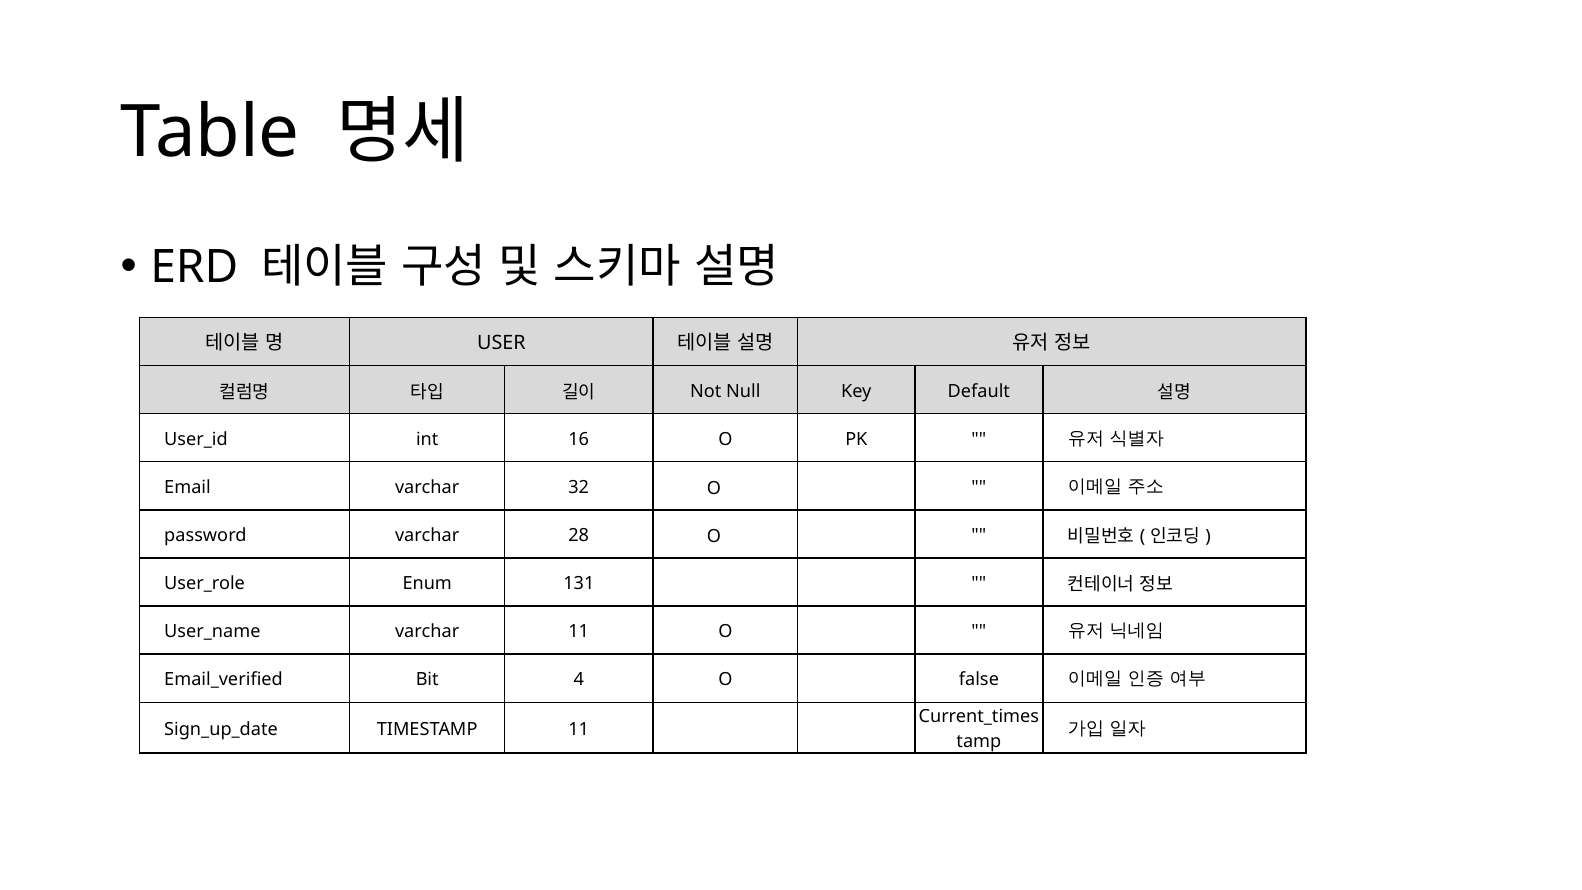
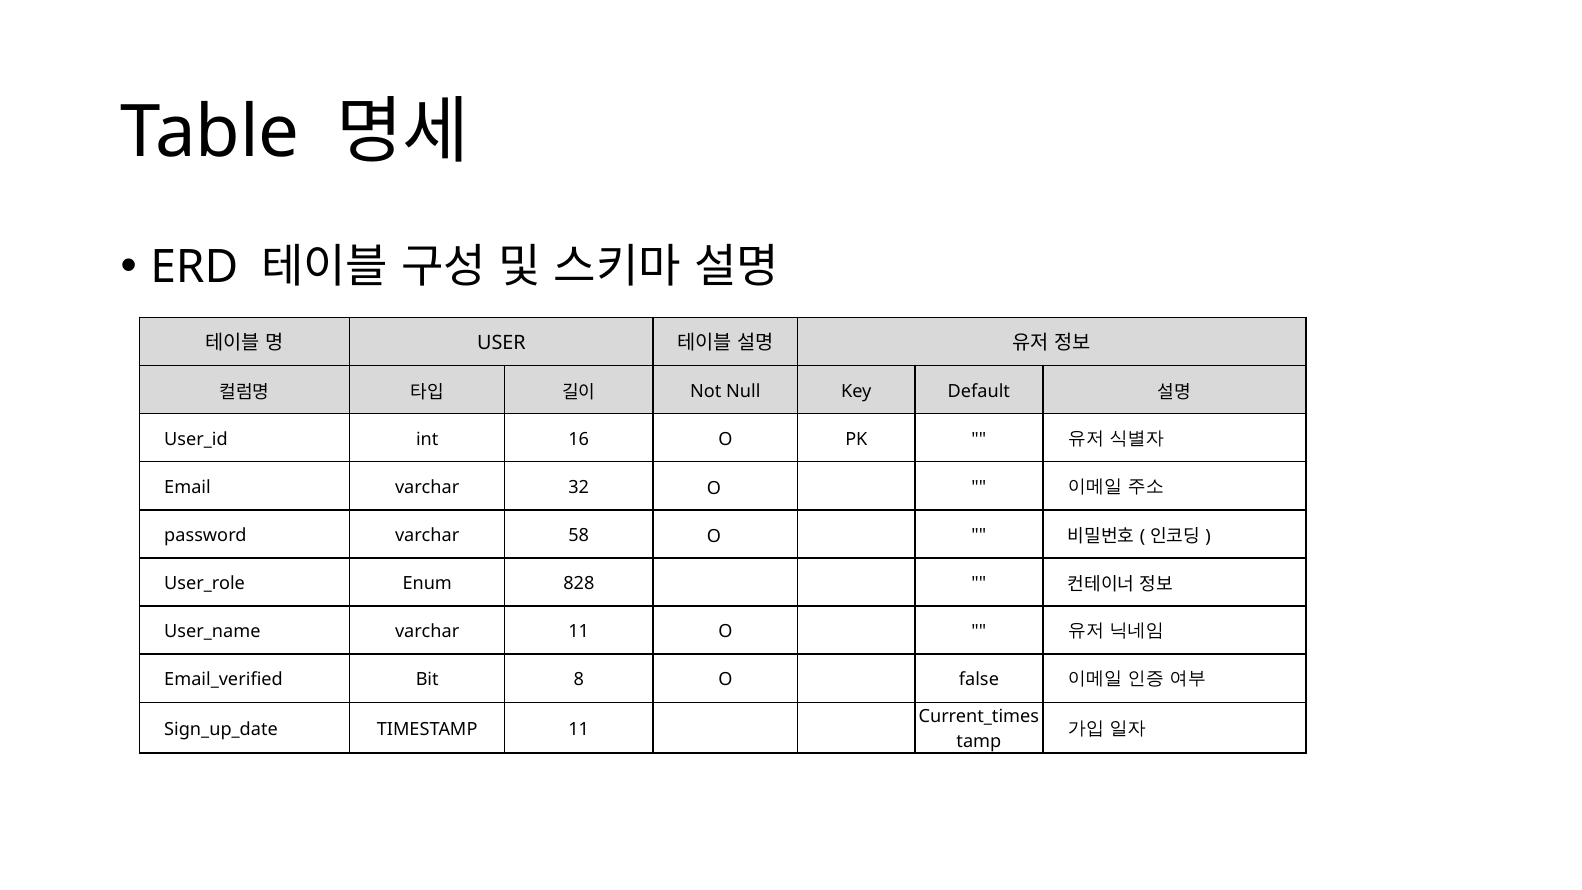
28: 28 -> 58
131: 131 -> 828
4: 4 -> 8
